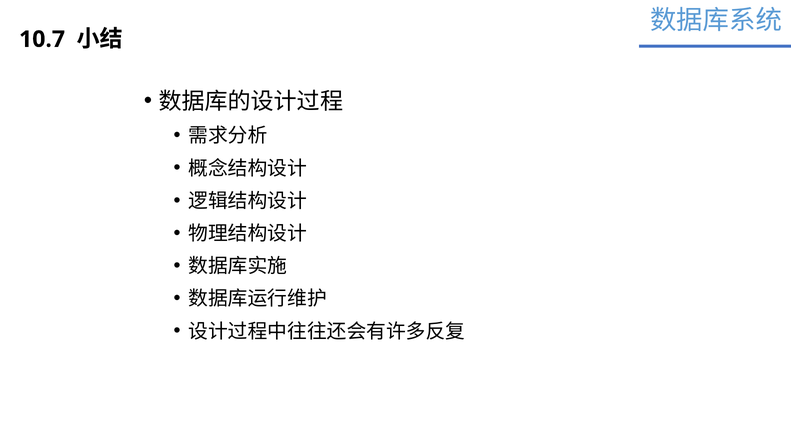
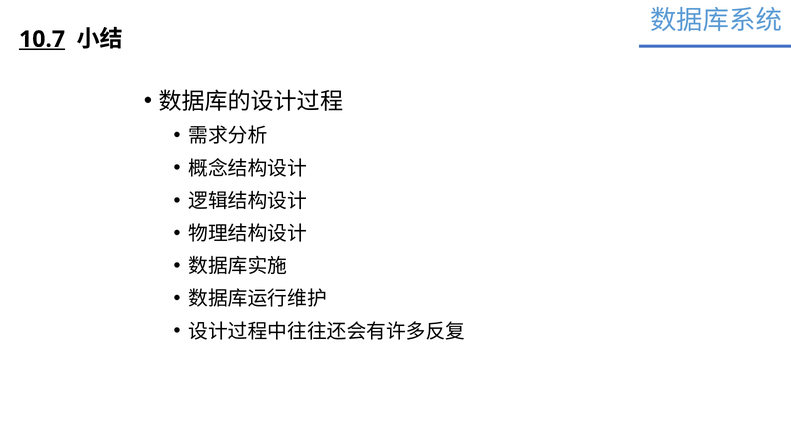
10.7 underline: none -> present
